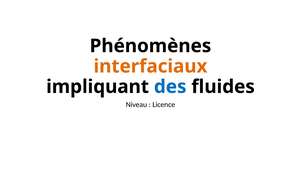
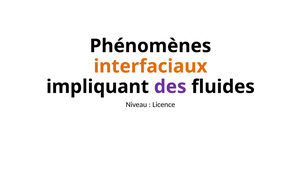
des colour: blue -> purple
